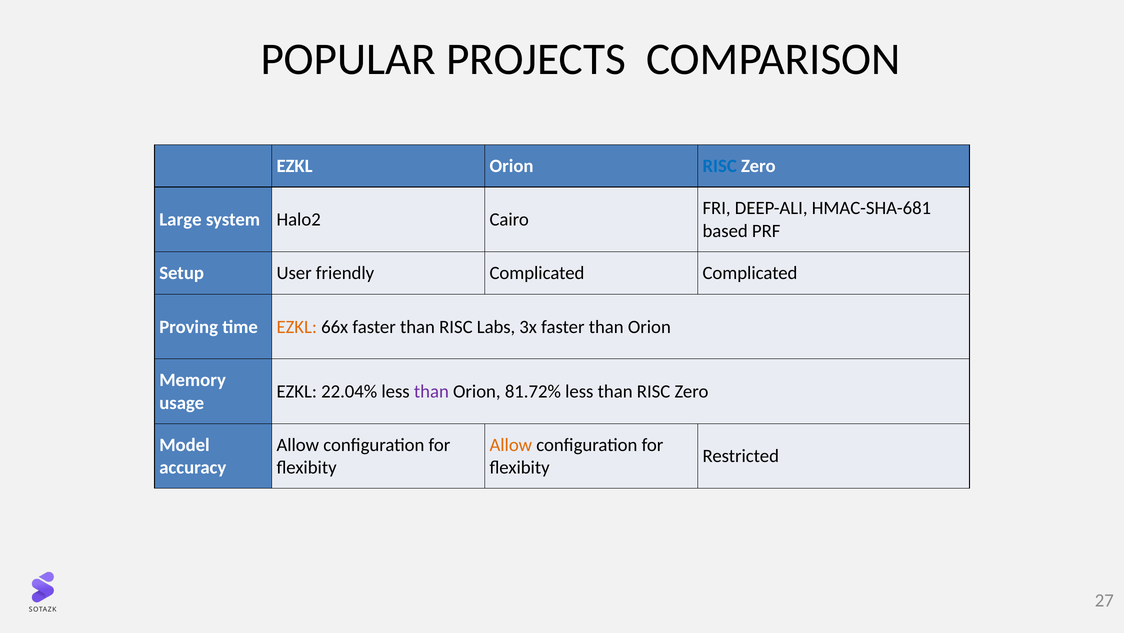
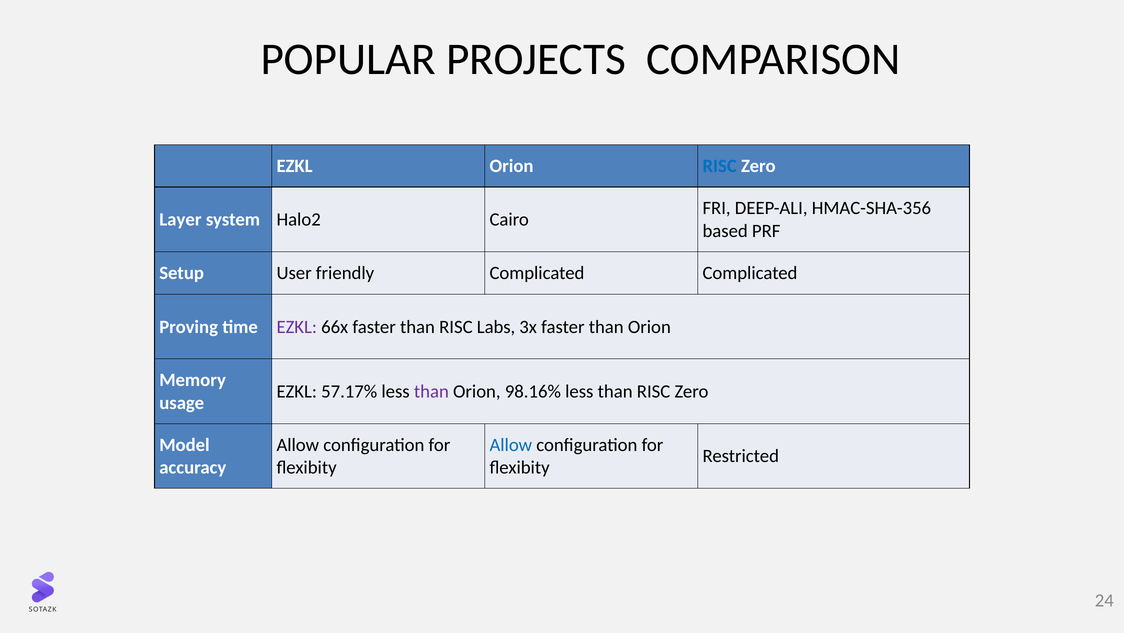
HMAC-SHA-681: HMAC-SHA-681 -> HMAC-SHA-356
Large: Large -> Layer
EZKL at (297, 326) colour: orange -> purple
22.04%: 22.04% -> 57.17%
81.72%: 81.72% -> 98.16%
Allow at (511, 444) colour: orange -> blue
27: 27 -> 24
